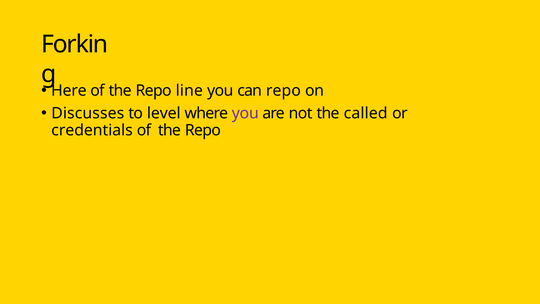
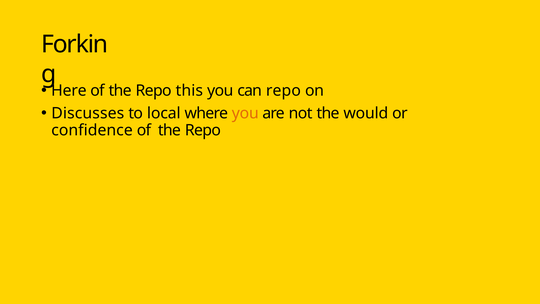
line: line -> this
level: level -> local
you at (245, 113) colour: purple -> orange
called: called -> would
credentials: credentials -> confidence
